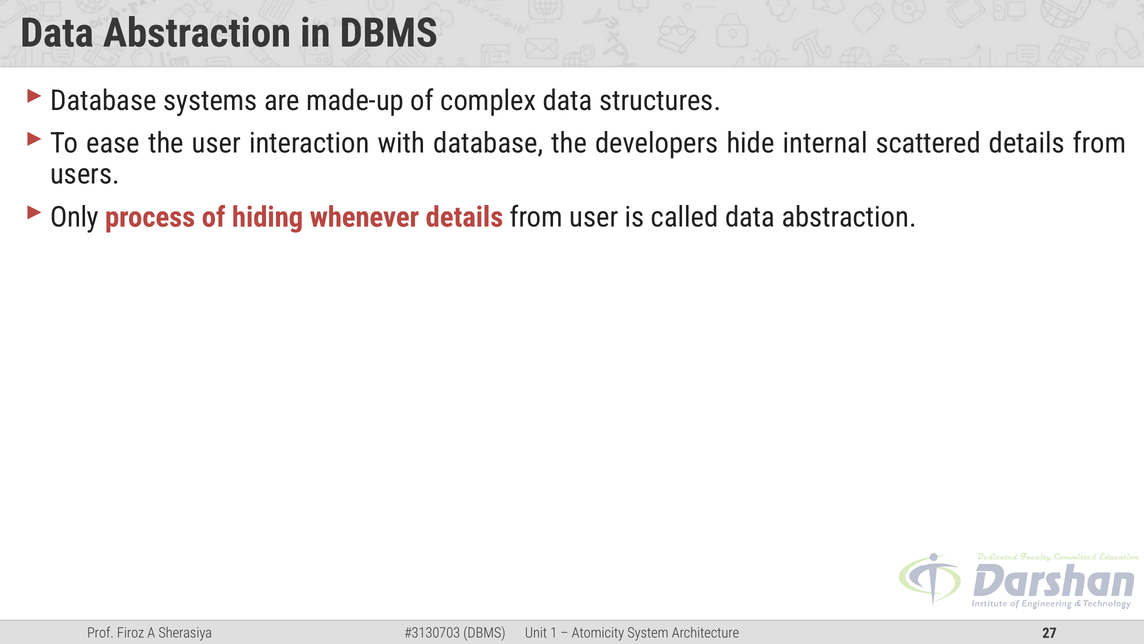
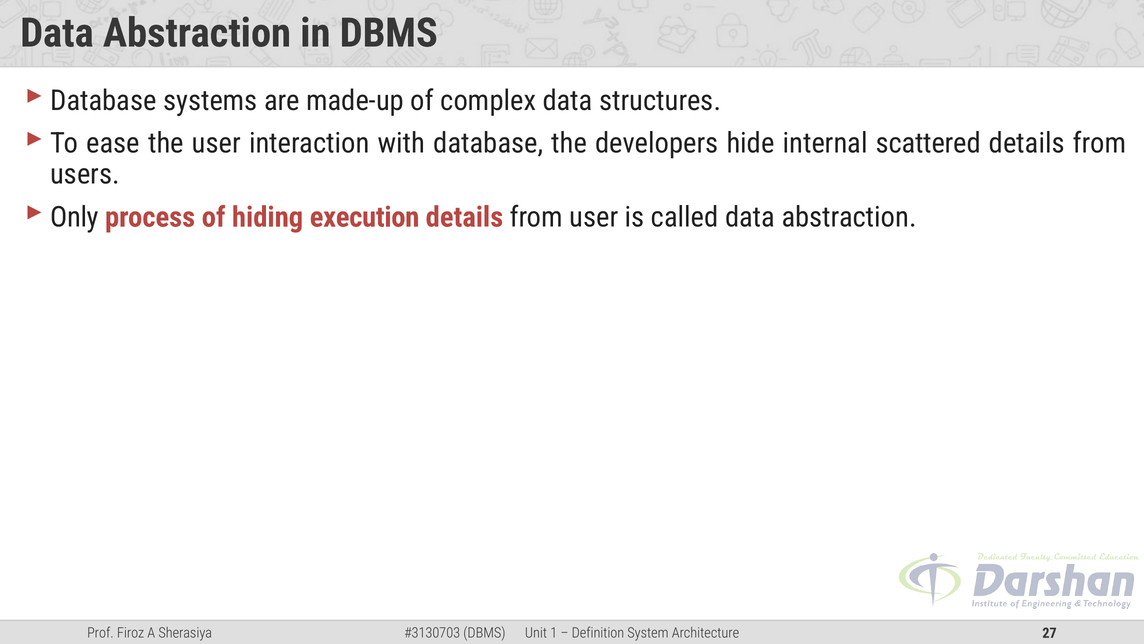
whenever: whenever -> execution
Atomicity: Atomicity -> Definition
